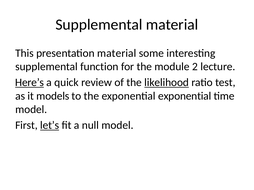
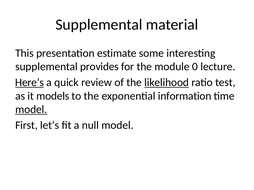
presentation material: material -> estimate
function: function -> provides
2: 2 -> 0
exponential exponential: exponential -> information
model at (31, 110) underline: none -> present
let’s underline: present -> none
